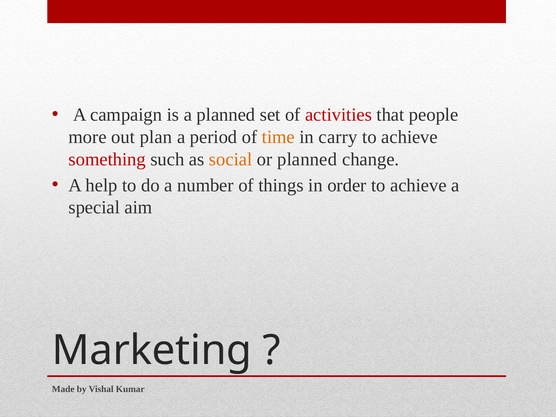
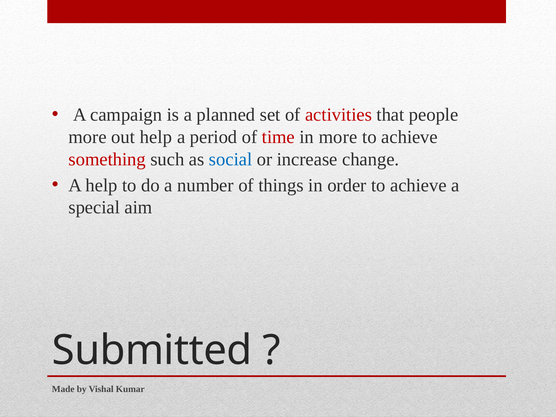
out plan: plan -> help
time colour: orange -> red
in carry: carry -> more
social colour: orange -> blue
or planned: planned -> increase
Marketing: Marketing -> Submitted
